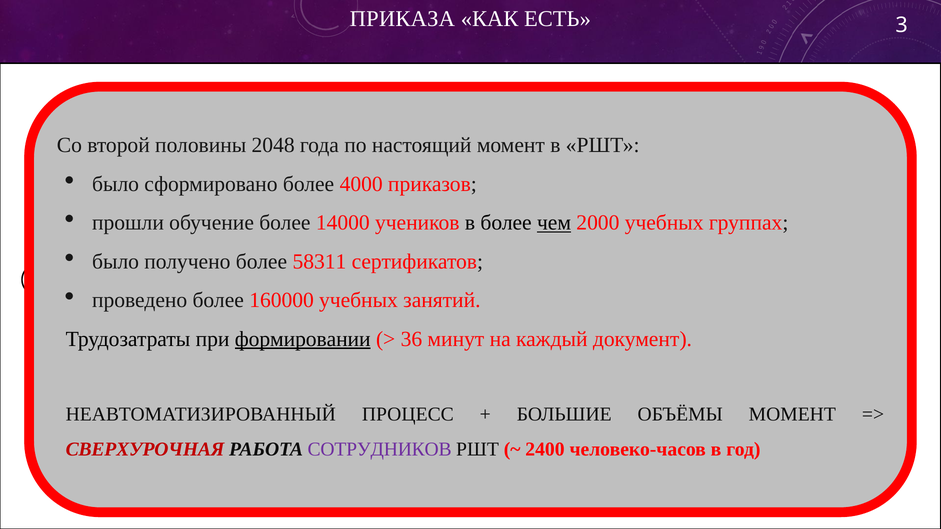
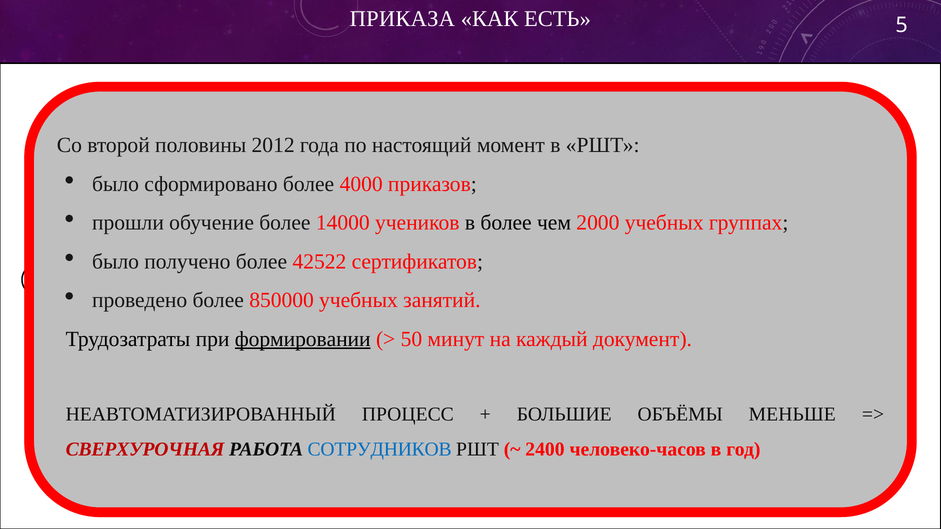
3: 3 -> 5
2048: 2048 -> 2012
чем underline: present -> none
58311: 58311 -> 42522
160000: 160000 -> 850000
36: 36 -> 50
МОМЕНТ at (792, 414): МОМЕНТ -> МЕНЬШЕ
СОТРУДНИКОВ colour: purple -> blue
